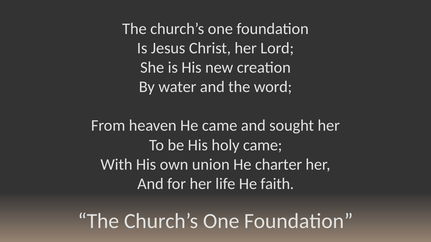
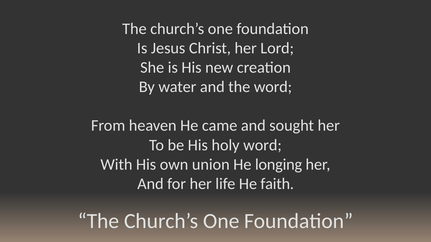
holy came: came -> word
charter: charter -> longing
